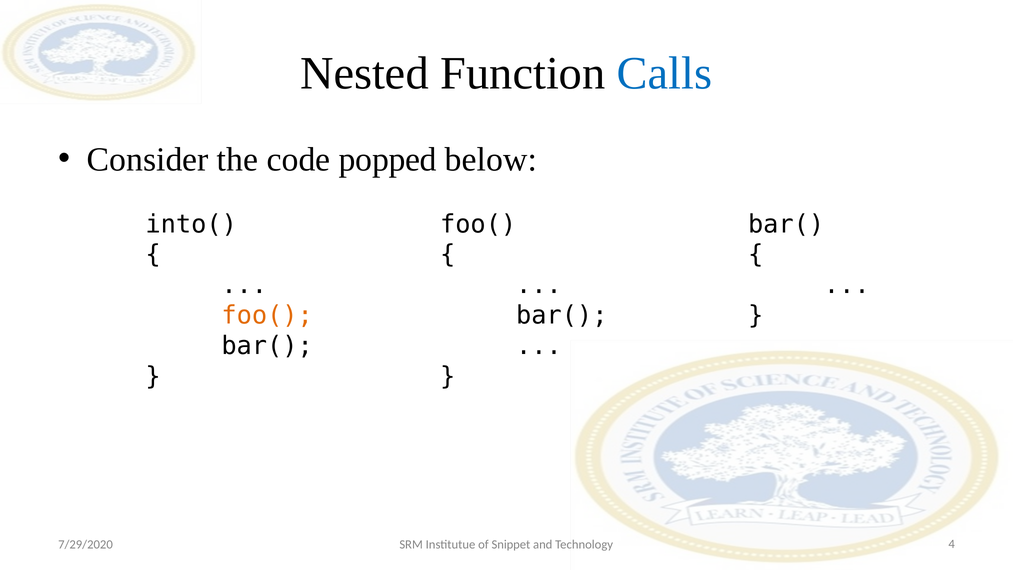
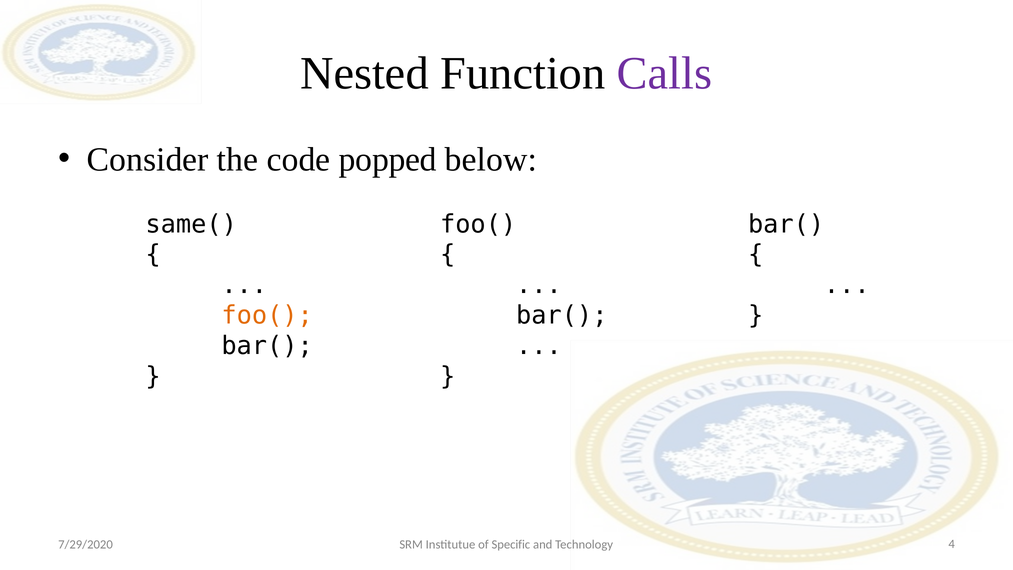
Calls colour: blue -> purple
into(: into( -> same(
Snippet: Snippet -> Specific
